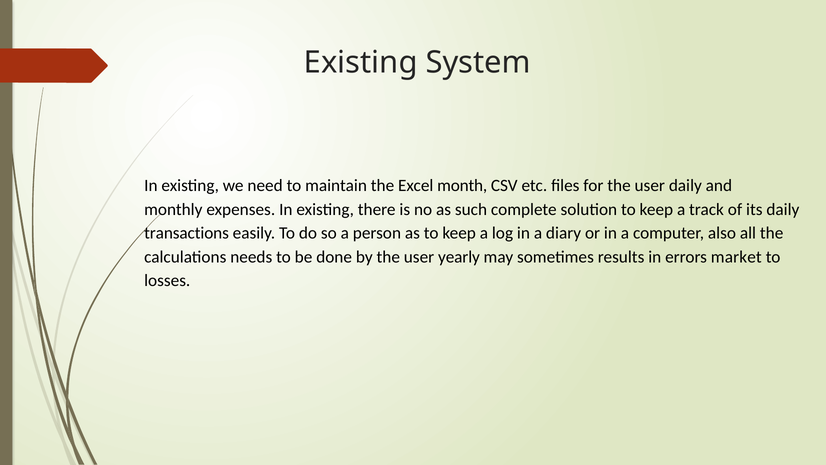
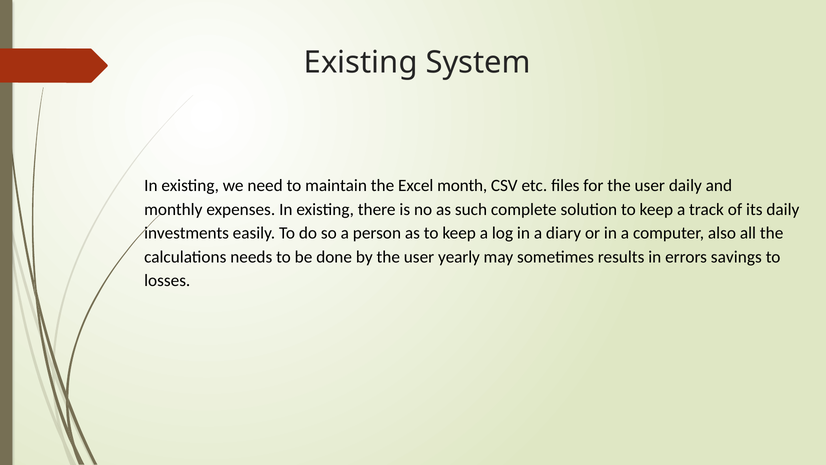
transactions: transactions -> investments
market: market -> savings
